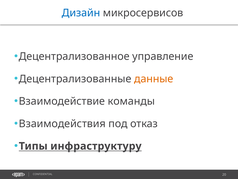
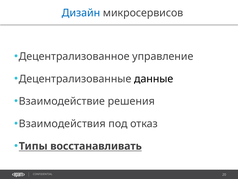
данные colour: orange -> black
команды: команды -> решения
инфраструктуру: инфраструктуру -> восстанавливать
